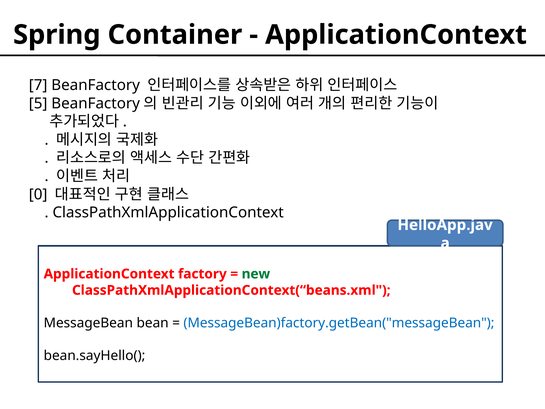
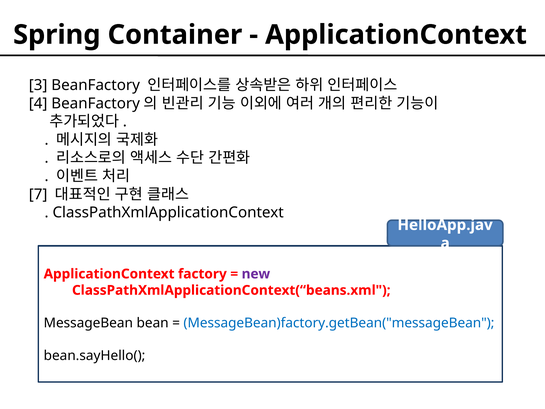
7: 7 -> 3
5: 5 -> 4
0: 0 -> 7
new colour: green -> purple
